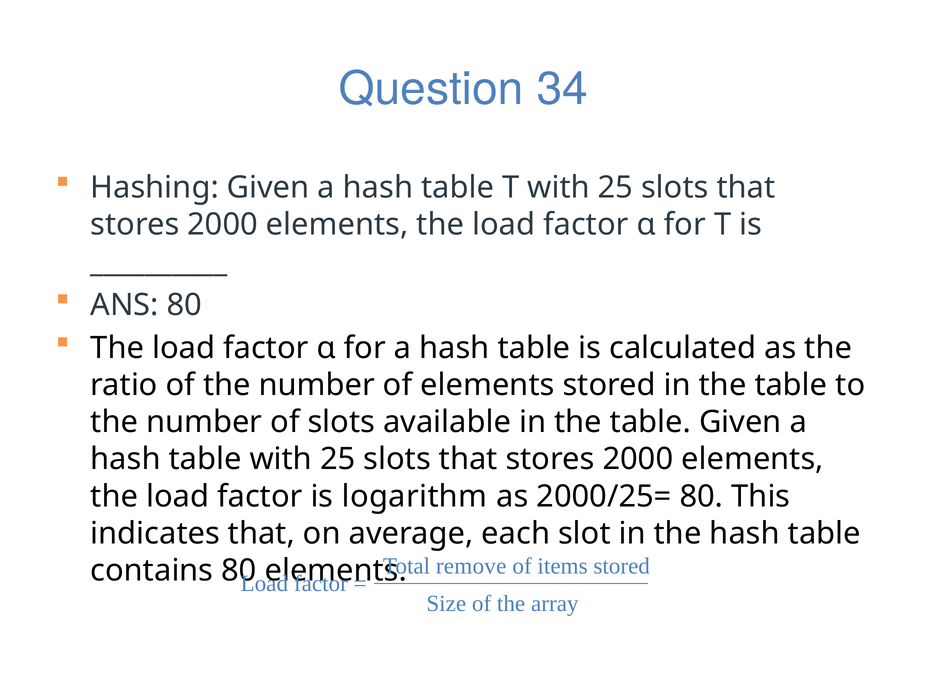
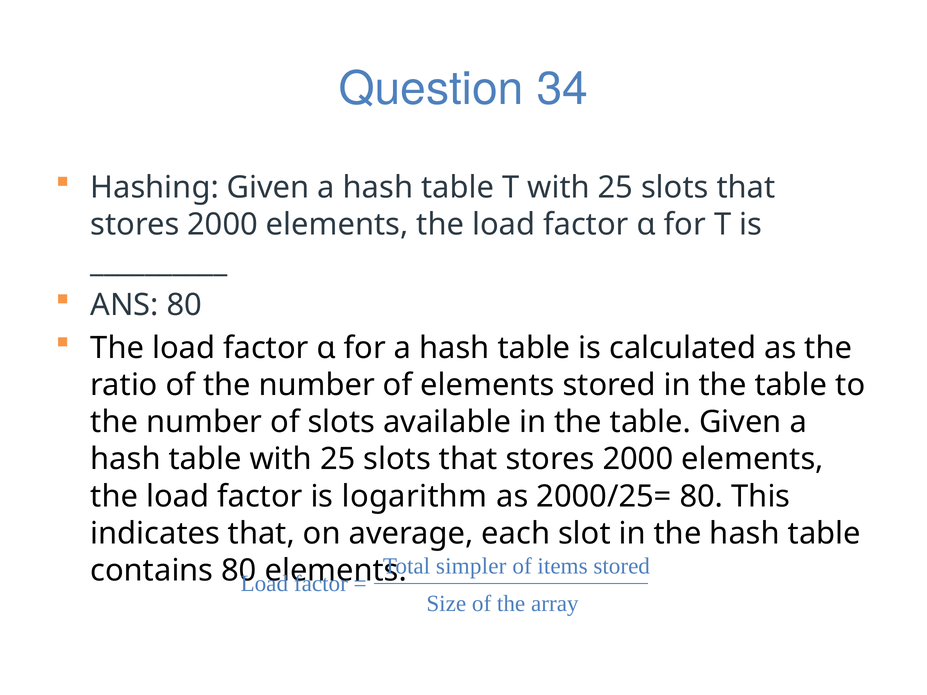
remove: remove -> simpler
